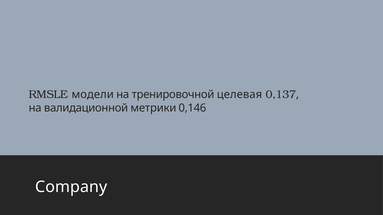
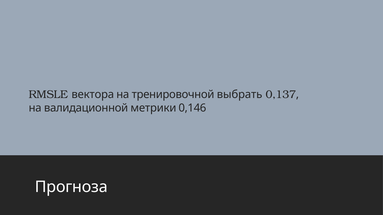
модели: модели -> вектора
целевая: целевая -> выбрать
Company: Company -> Прогноза
